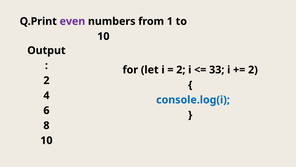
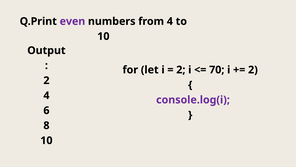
from 1: 1 -> 4
33: 33 -> 70
console.log(i colour: blue -> purple
